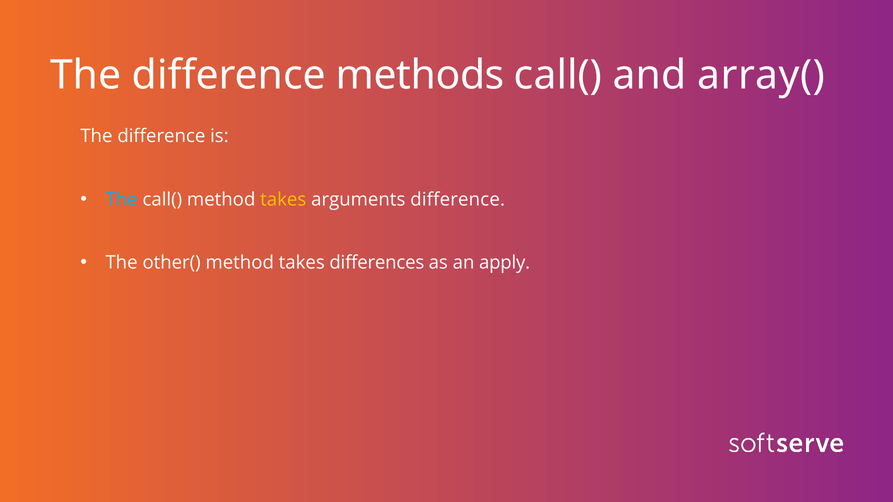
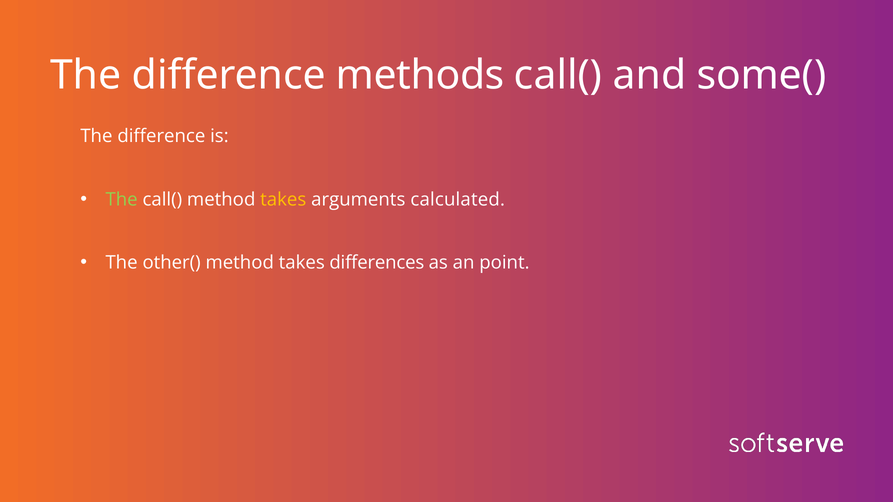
array(: array( -> some(
The at (122, 200) colour: light blue -> light green
arguments difference: difference -> calculated
apply: apply -> point
